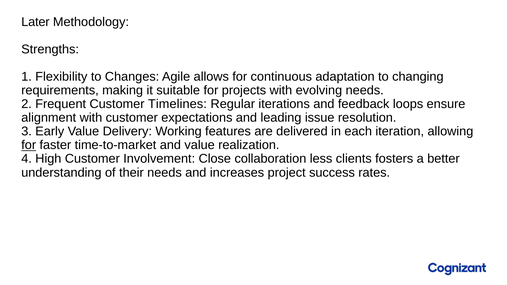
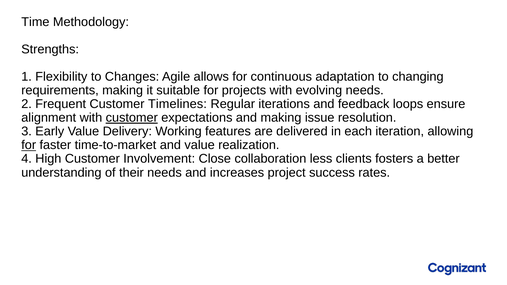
Later: Later -> Time
customer at (132, 118) underline: none -> present
and leading: leading -> making
